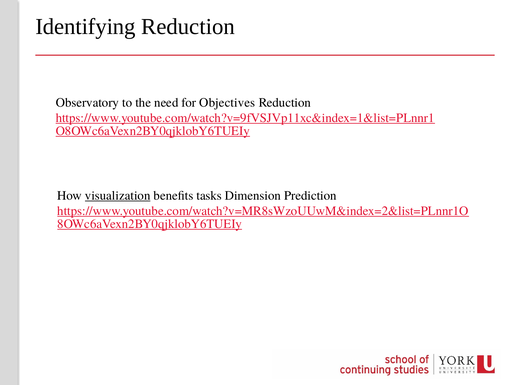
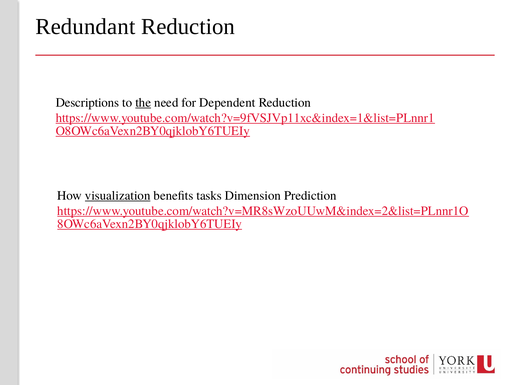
Identifying: Identifying -> Redundant
Observatory: Observatory -> Descriptions
the underline: none -> present
Objectives: Objectives -> Dependent
